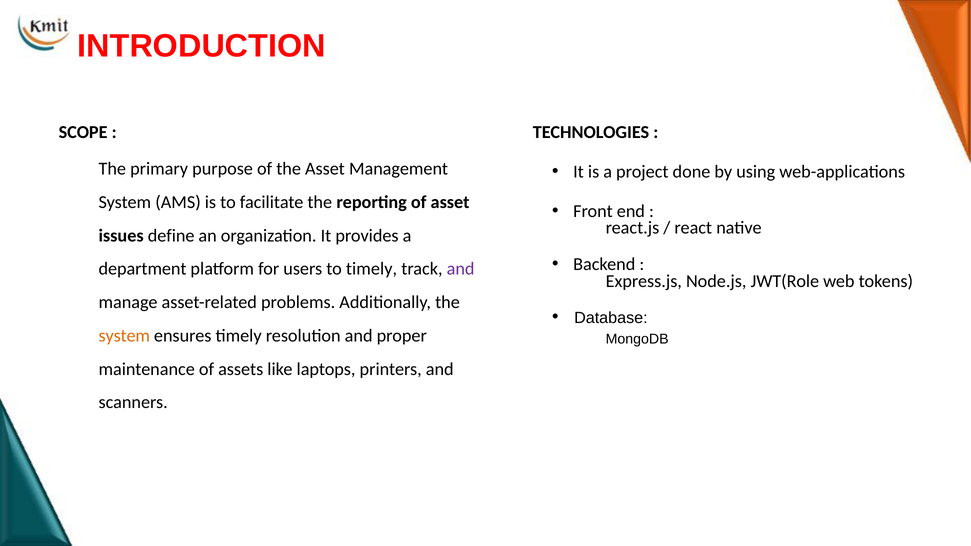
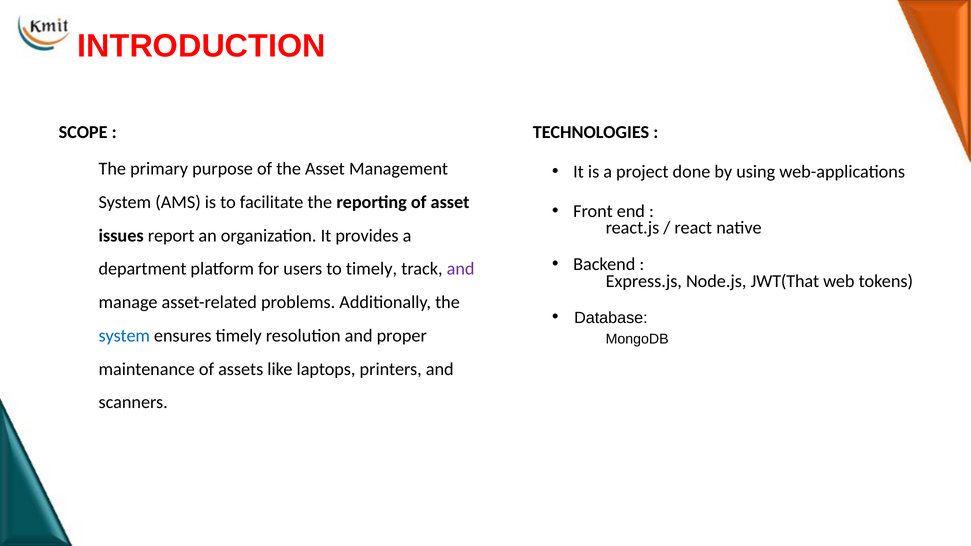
define: define -> report
JWT(Role: JWT(Role -> JWT(That
system at (124, 336) colour: orange -> blue
